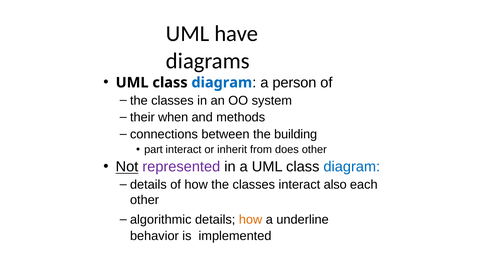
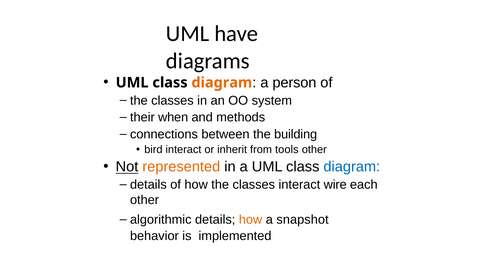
diagram at (222, 82) colour: blue -> orange
part: part -> bird
does: does -> tools
represented colour: purple -> orange
also: also -> wire
underline: underline -> snapshot
